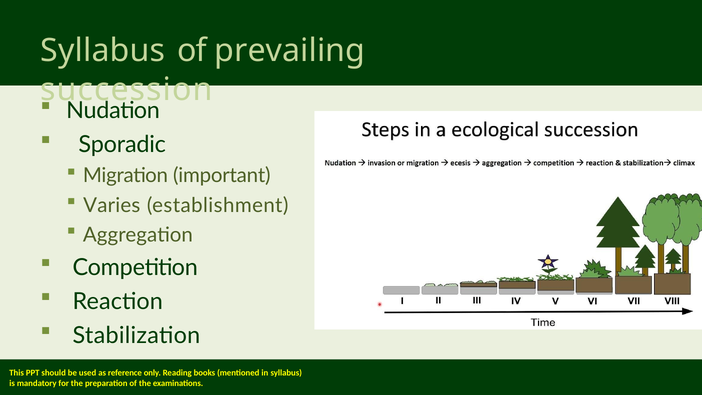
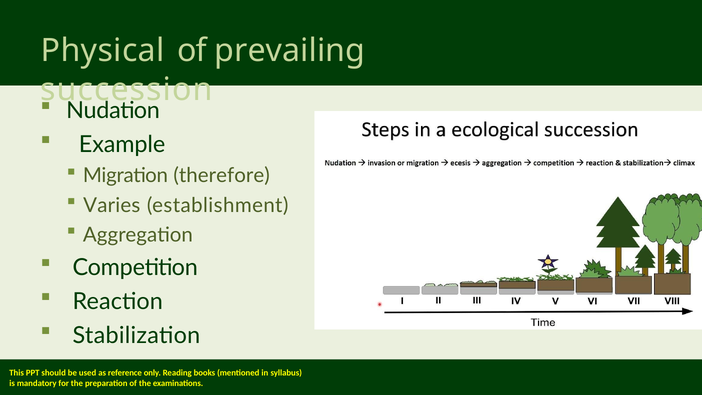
Syllabus at (103, 51): Syllabus -> Physical
Sporadic: Sporadic -> Example
important: important -> therefore
